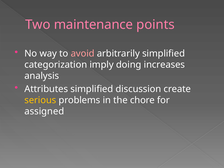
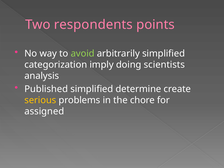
maintenance: maintenance -> respondents
avoid colour: pink -> light green
increases: increases -> scientists
Attributes: Attributes -> Published
discussion: discussion -> determine
